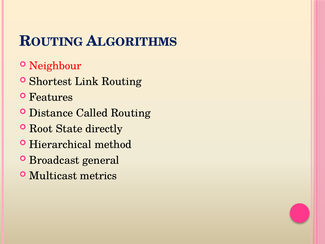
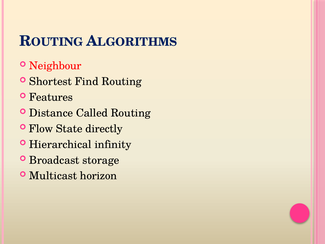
Link: Link -> Find
Root: Root -> Flow
method: method -> infinity
general: general -> storage
metrics: metrics -> horizon
